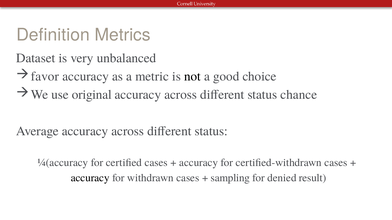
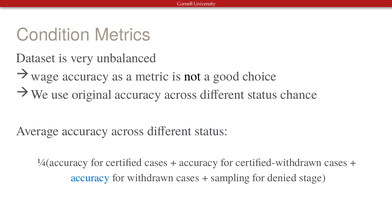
Definition: Definition -> Condition
favor: favor -> wage
accuracy at (90, 178) colour: black -> blue
result: result -> stage
